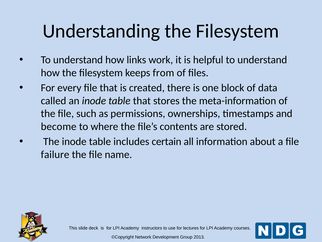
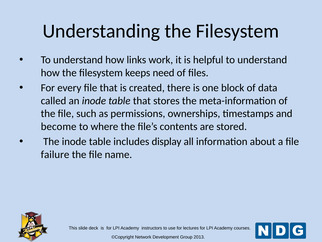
from: from -> need
certain: certain -> display
